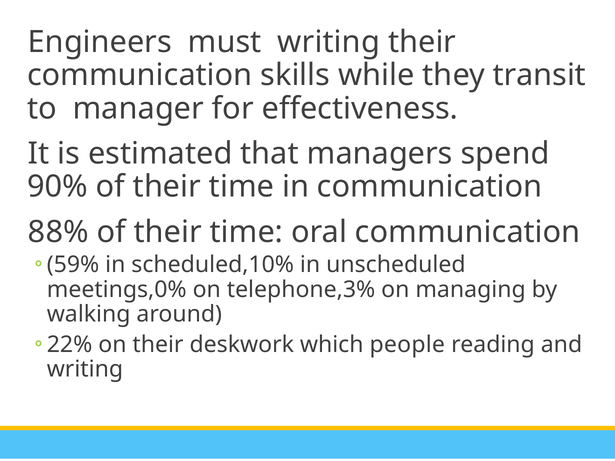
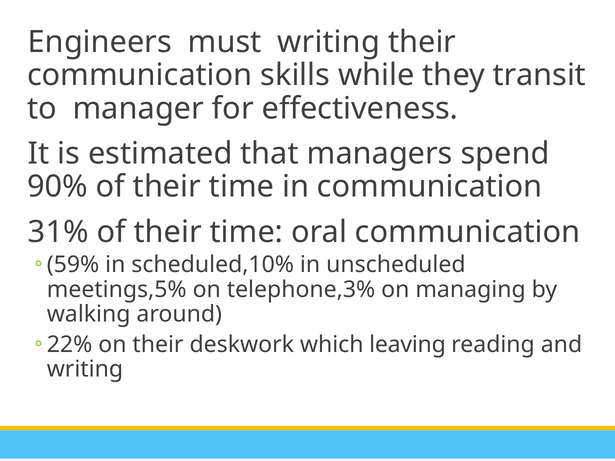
88%: 88% -> 31%
meetings,0%: meetings,0% -> meetings,5%
people: people -> leaving
